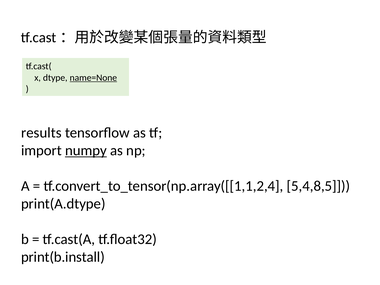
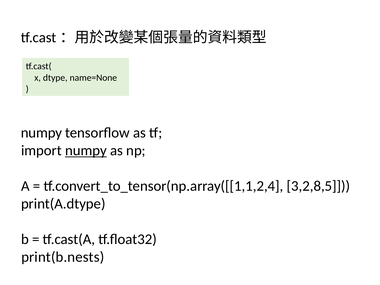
name=None underline: present -> none
results at (41, 133): results -> numpy
5,4,8,5: 5,4,8,5 -> 3,2,8,5
print(b.install: print(b.install -> print(b.nests
